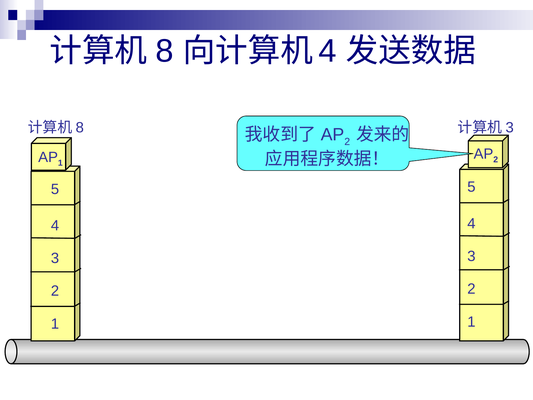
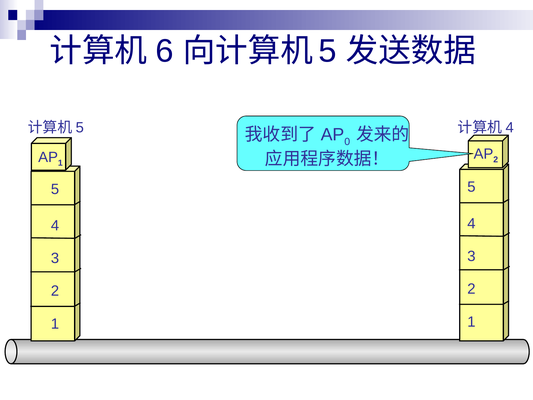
8 at (164, 51): 8 -> 6
4 at (328, 51): 4 -> 5
8 at (80, 128): 8 -> 5
3 at (510, 128): 3 -> 4
2 at (347, 142): 2 -> 0
